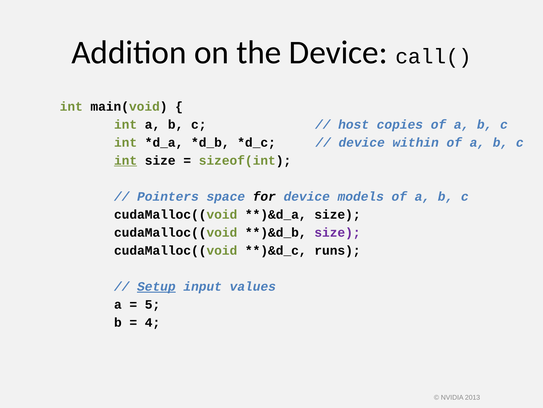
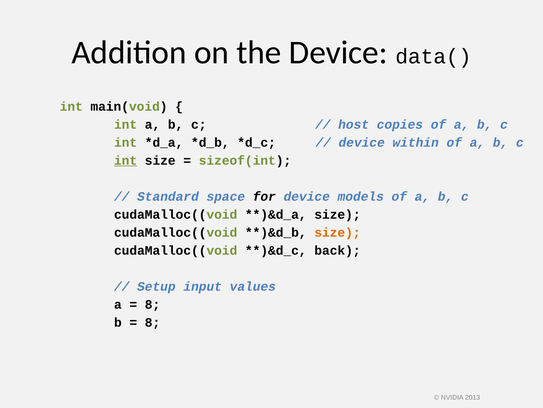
call(: call( -> data(
Pointers: Pointers -> Standard
size at (337, 232) colour: purple -> orange
runs: runs -> back
Setup underline: present -> none
5 at (153, 304): 5 -> 8
4 at (153, 322): 4 -> 8
